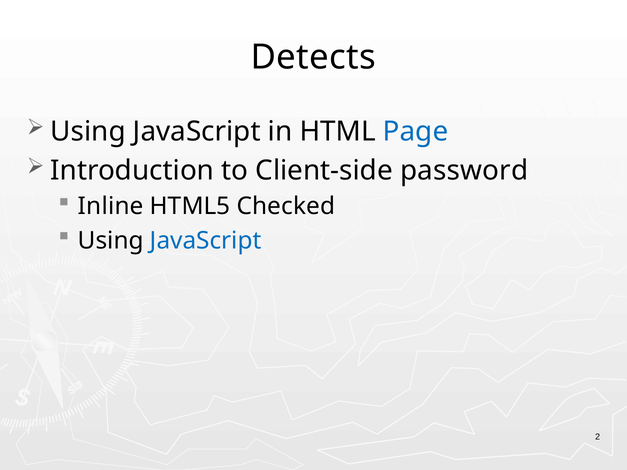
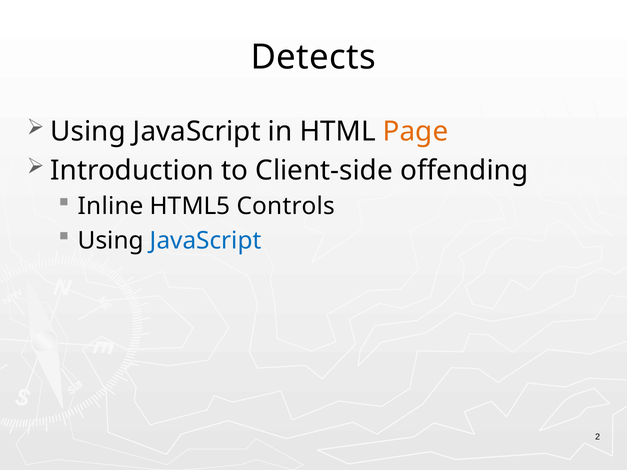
Page colour: blue -> orange
password: password -> offending
Checked: Checked -> Controls
